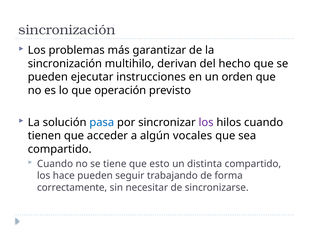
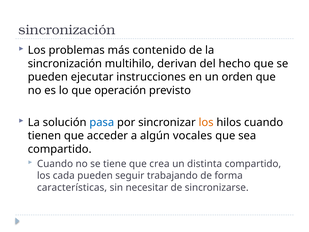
garantizar: garantizar -> contenido
los at (206, 122) colour: purple -> orange
esto: esto -> crea
hace: hace -> cada
correctamente: correctamente -> características
